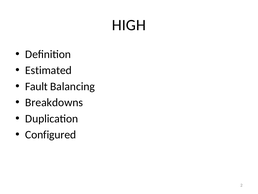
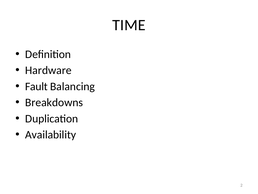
HIGH: HIGH -> TIME
Estimated: Estimated -> Hardware
Configured: Configured -> Availability
